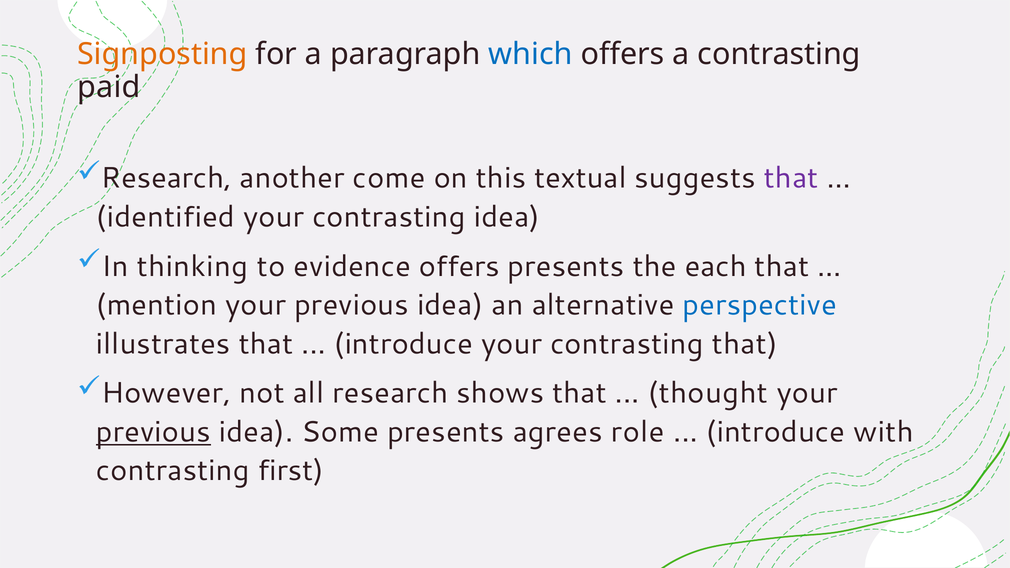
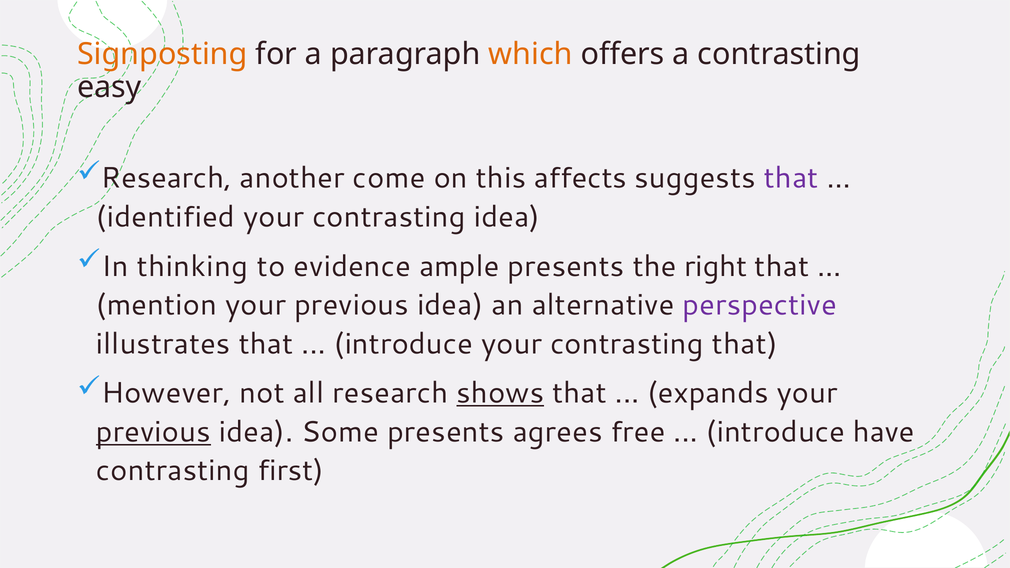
which colour: blue -> orange
paid: paid -> easy
textual: textual -> affects
evidence offers: offers -> ample
each: each -> right
perspective colour: blue -> purple
shows underline: none -> present
thought: thought -> expands
role: role -> free
with: with -> have
